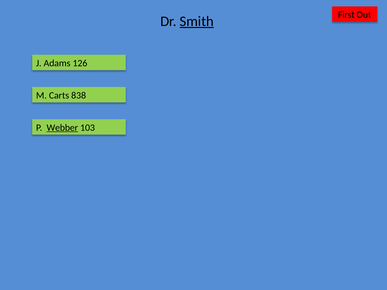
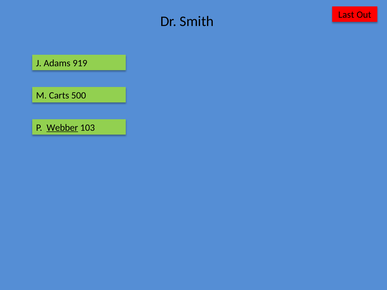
First: First -> Last
Smith underline: present -> none
126: 126 -> 919
838: 838 -> 500
